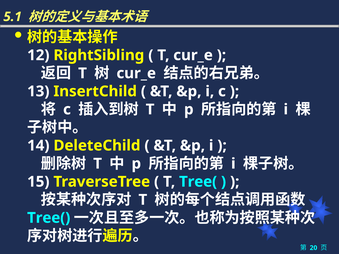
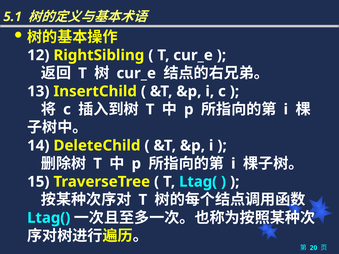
T Tree(: Tree( -> Ltag(
Tree( at (49, 218): Tree( -> Ltag(
